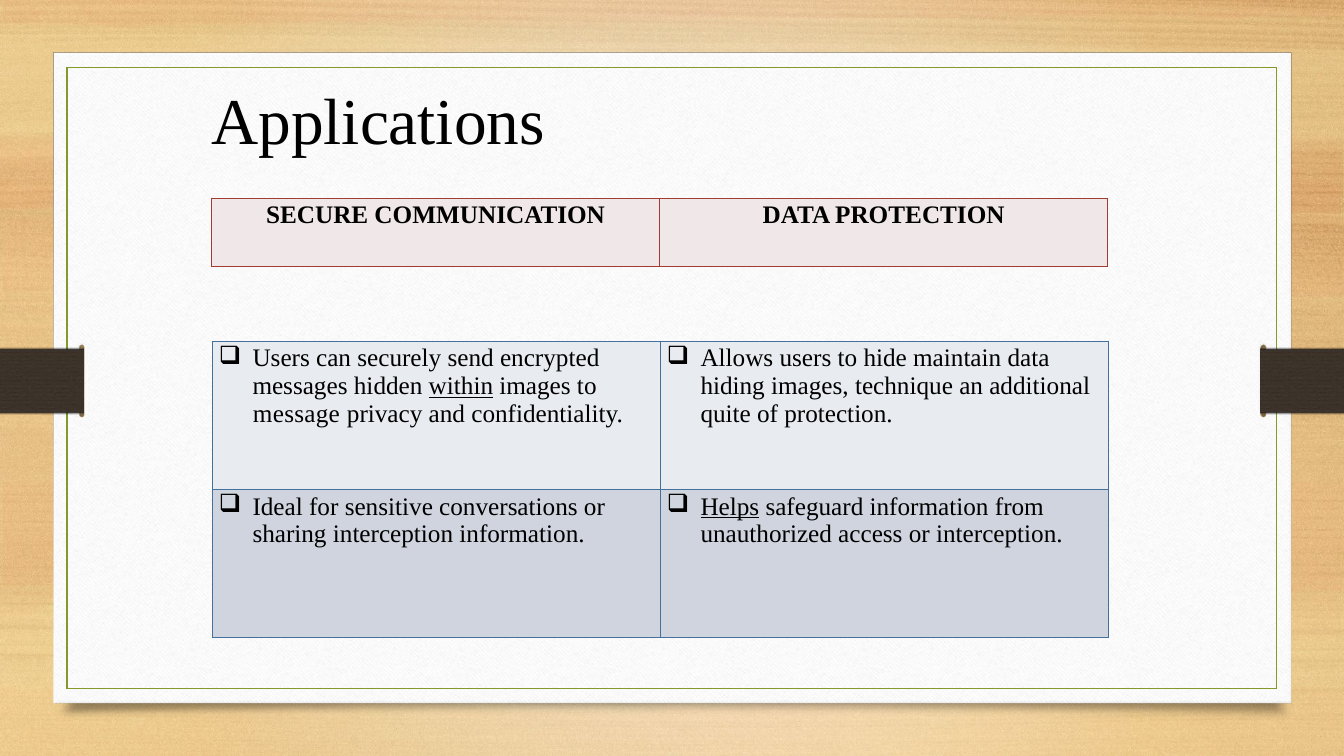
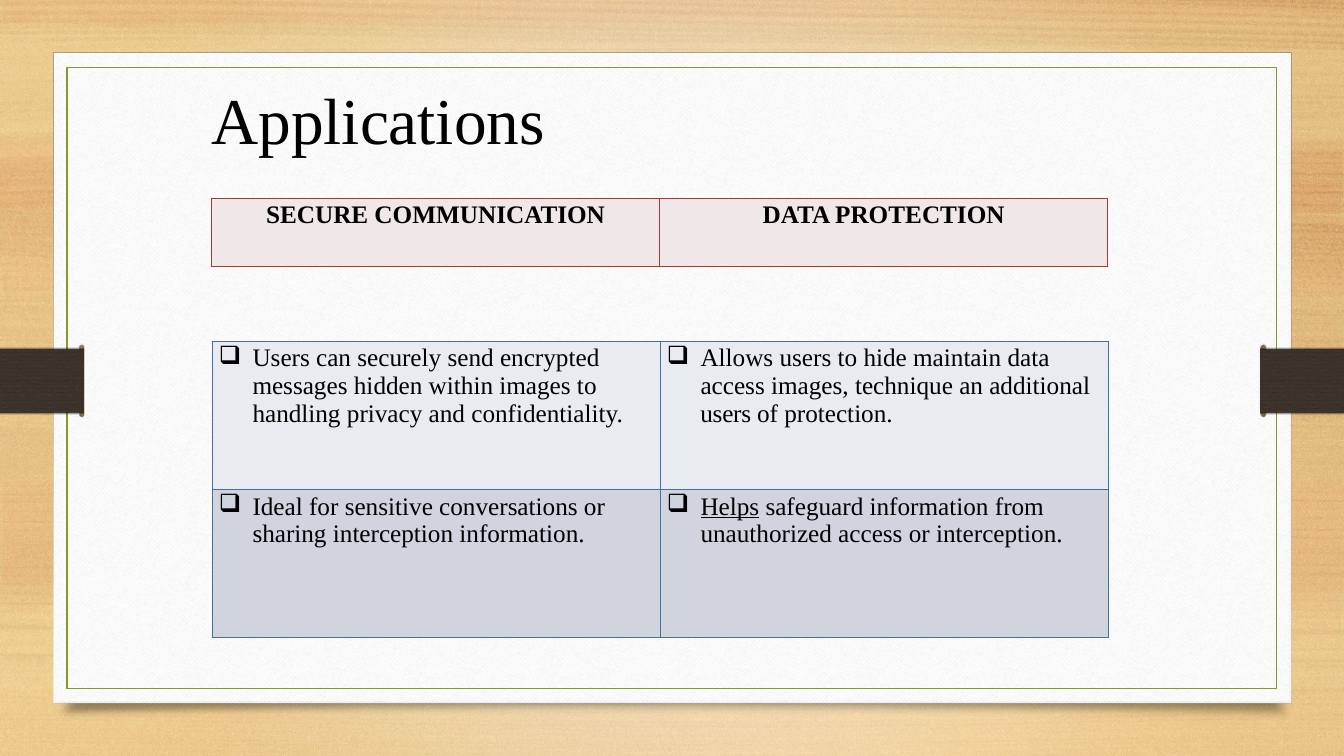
within underline: present -> none
hiding at (733, 387): hiding -> access
message: message -> handling
quite at (726, 415): quite -> users
